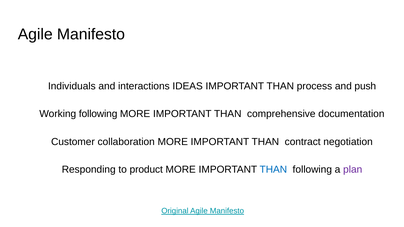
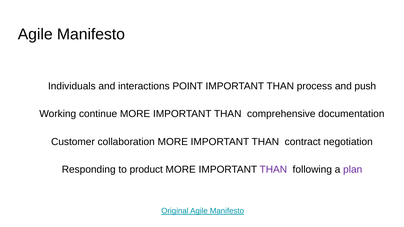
IDEAS: IDEAS -> POINT
Working following: following -> continue
THAN at (273, 170) colour: blue -> purple
